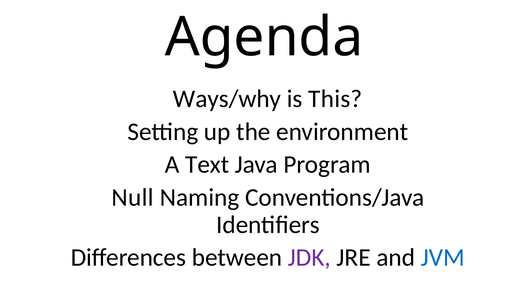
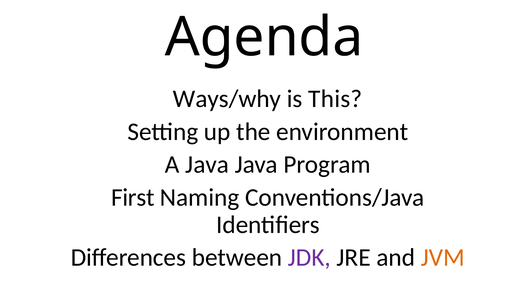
A Text: Text -> Java
Null: Null -> First
JVM colour: blue -> orange
